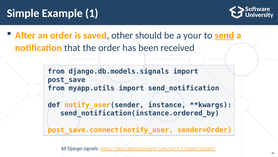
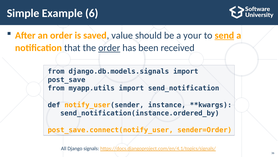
1: 1 -> 6
other: other -> value
order at (109, 48) underline: none -> present
